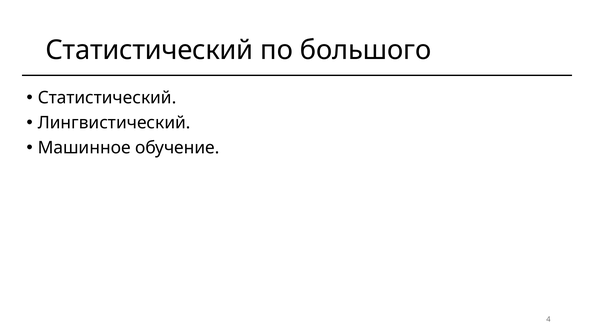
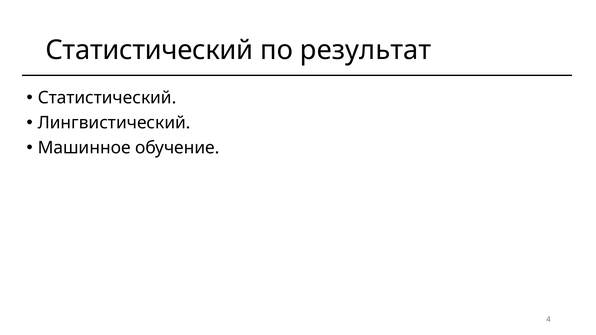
большого: большого -> результат
